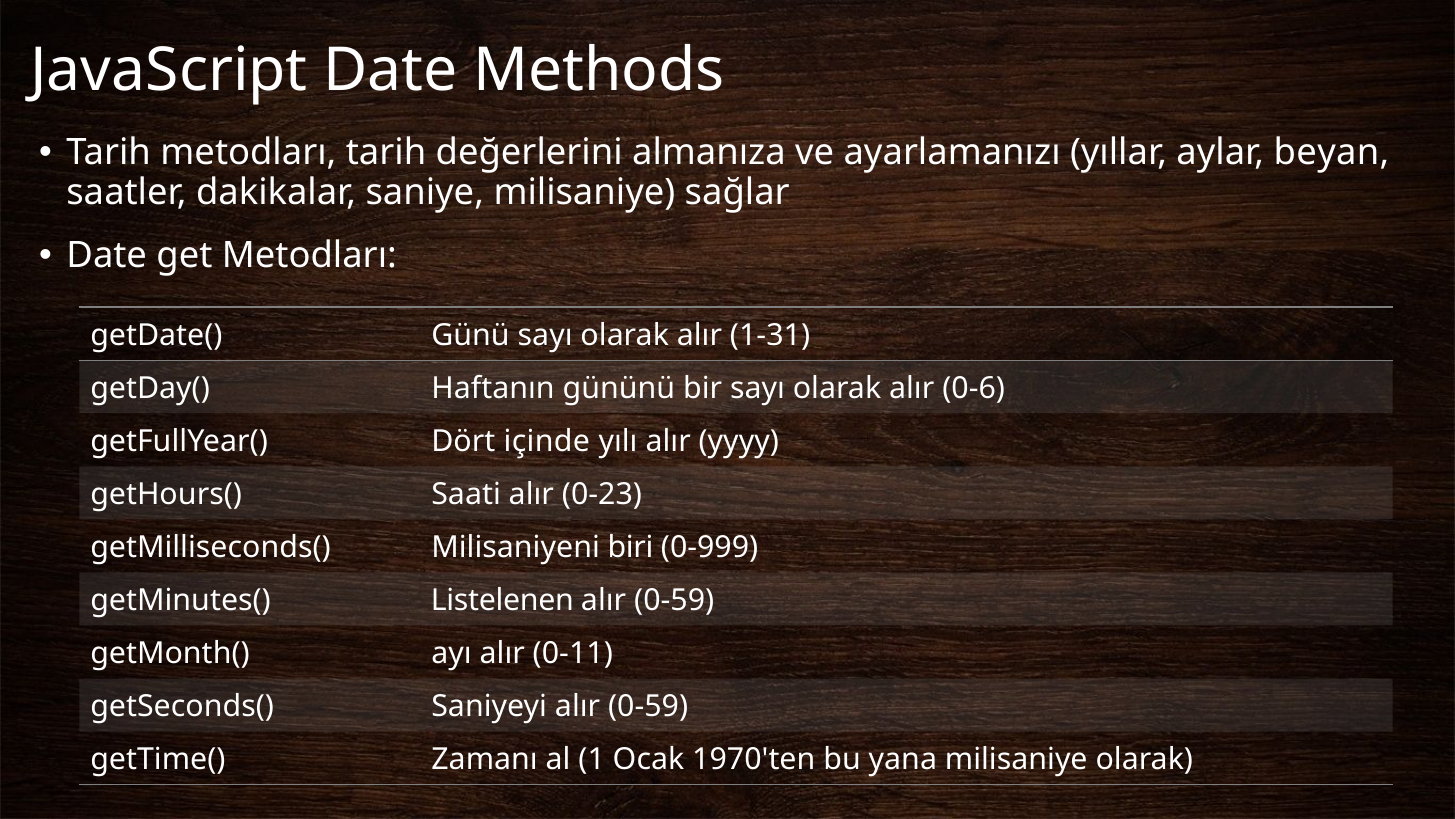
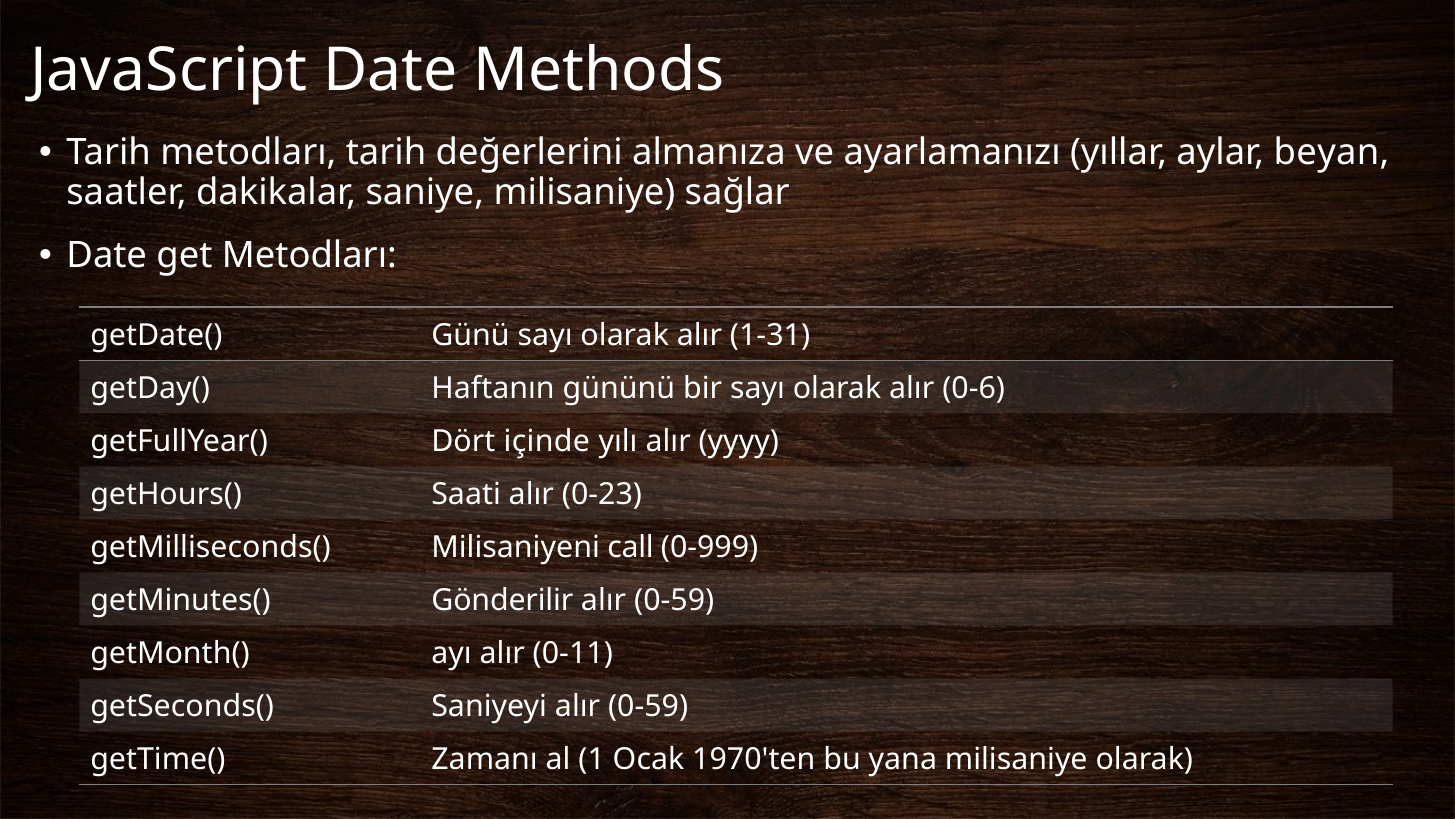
biri: biri -> call
Listelenen: Listelenen -> Gönderilir
